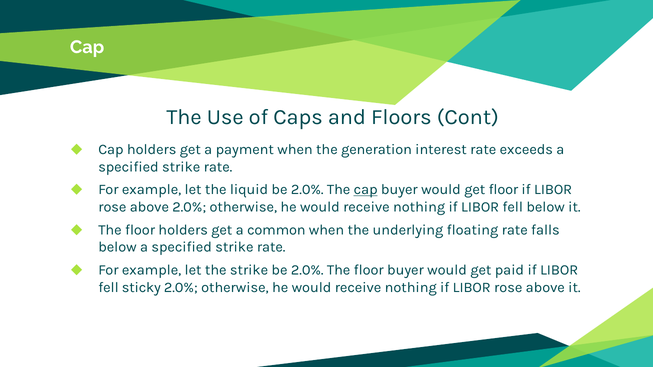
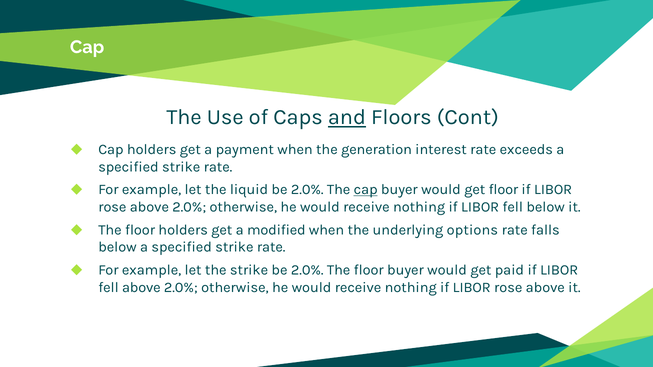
and underline: none -> present
common: common -> modified
floating: floating -> options
fell sticky: sticky -> above
